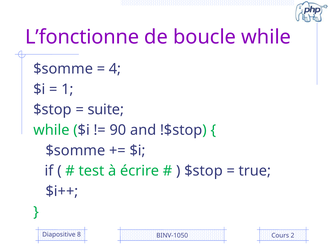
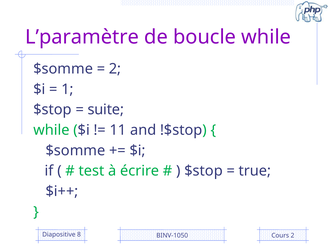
L’fonctionne: L’fonctionne -> L’paramètre
4 at (115, 69): 4 -> 2
90: 90 -> 11
